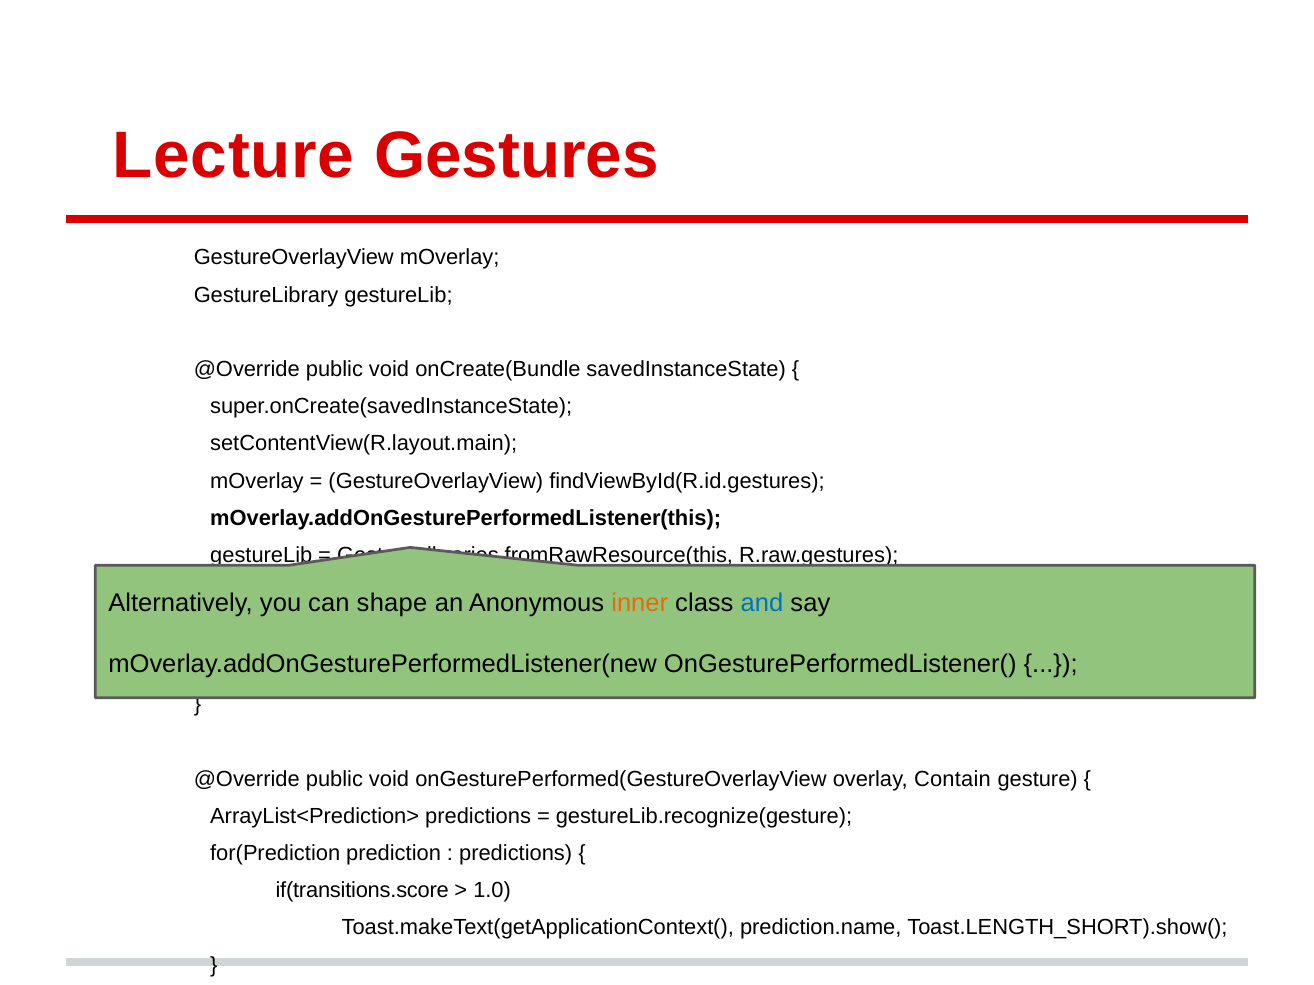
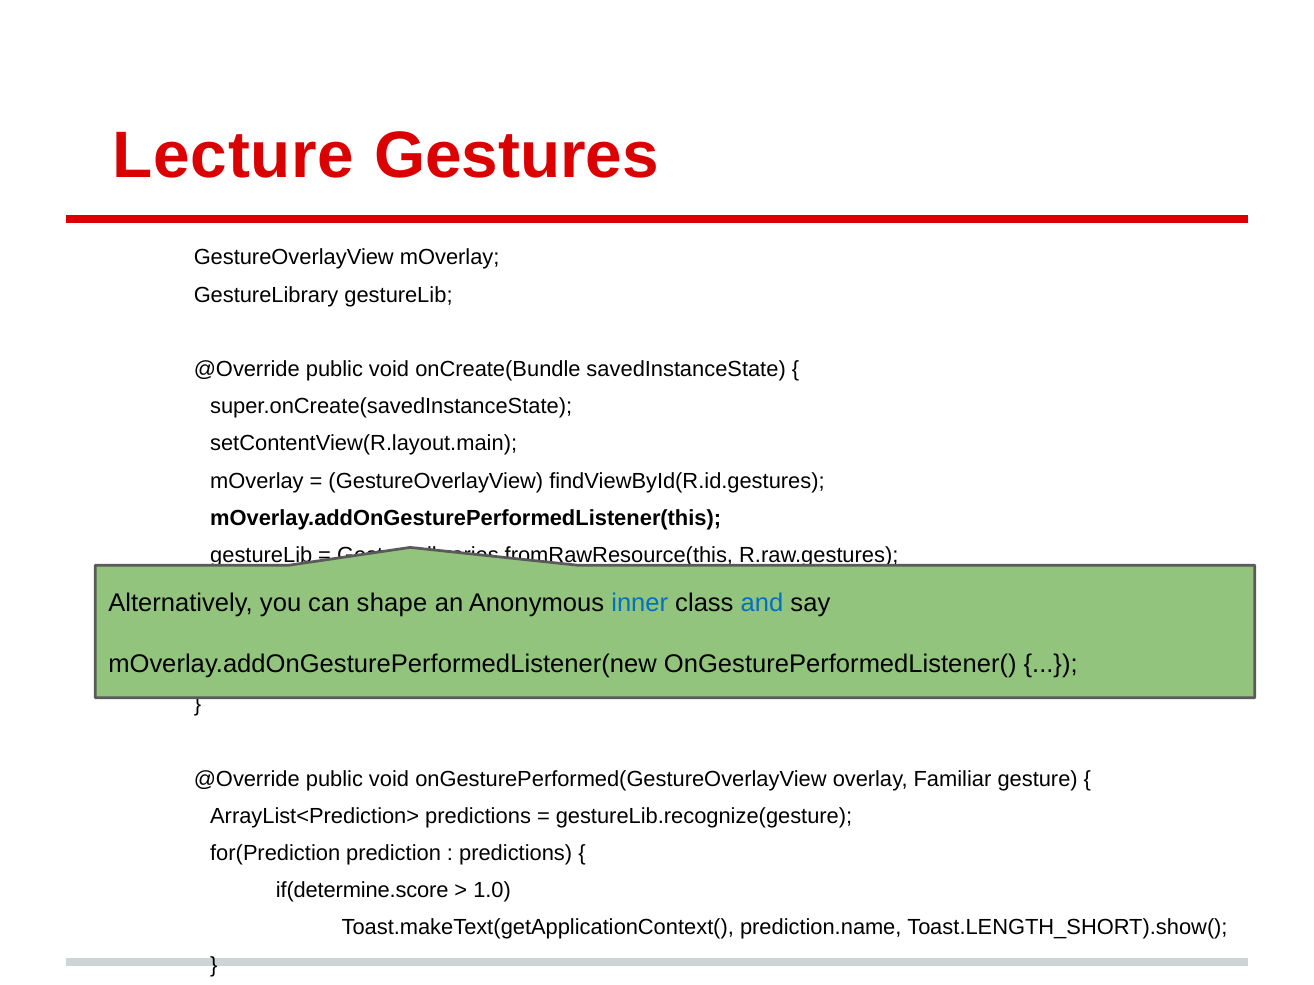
inner colour: orange -> blue
Contain: Contain -> Familiar
if(transitions.score: if(transitions.score -> if(determine.score
